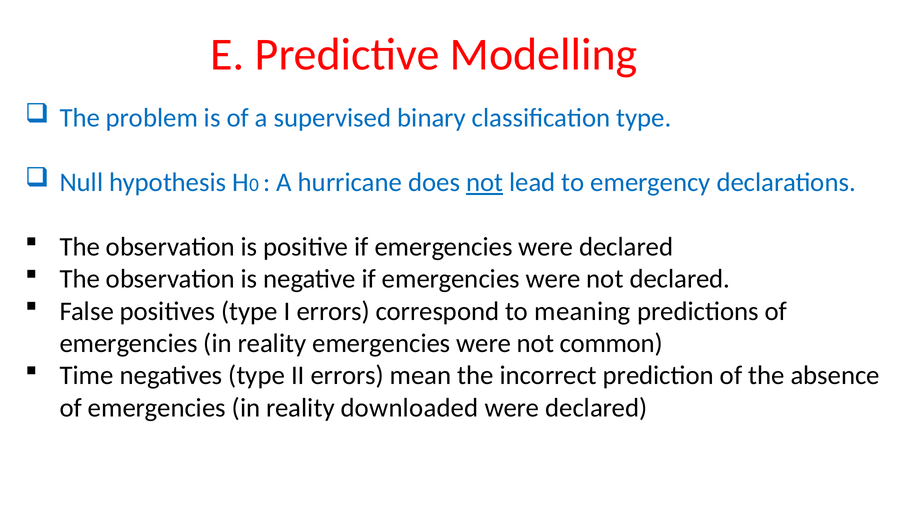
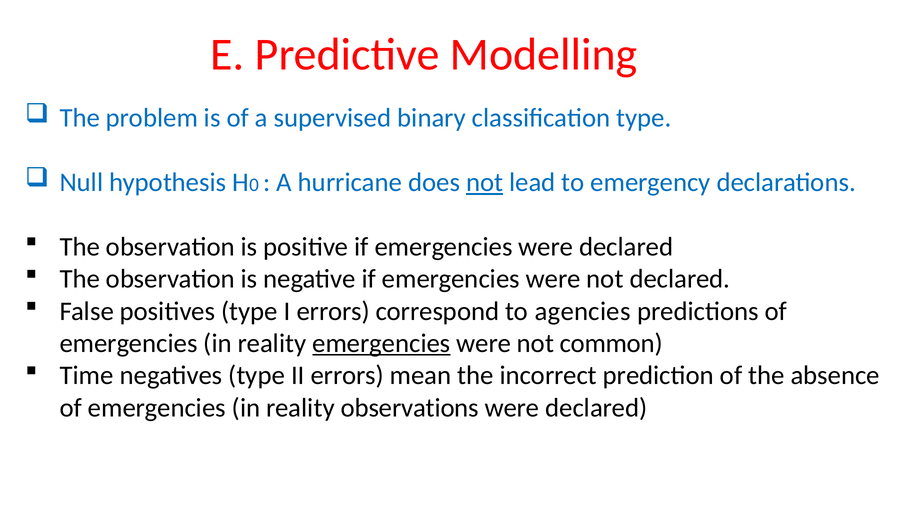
meaning: meaning -> agencies
emergencies at (381, 343) underline: none -> present
downloaded: downloaded -> observations
